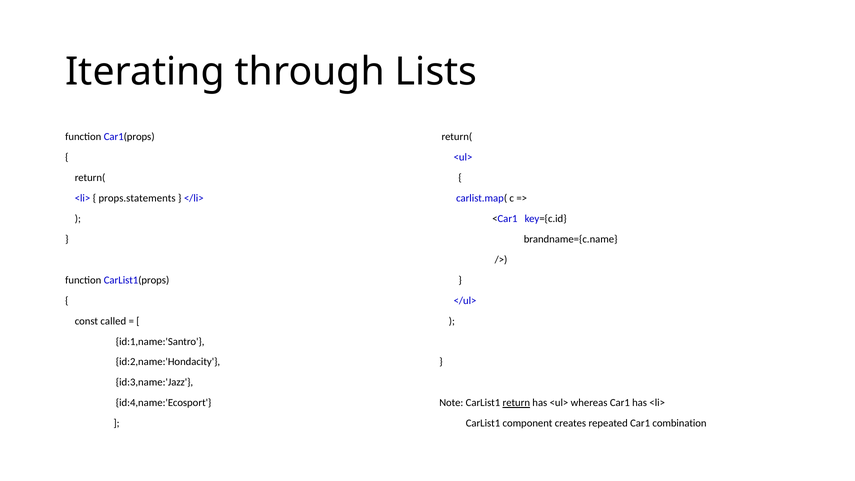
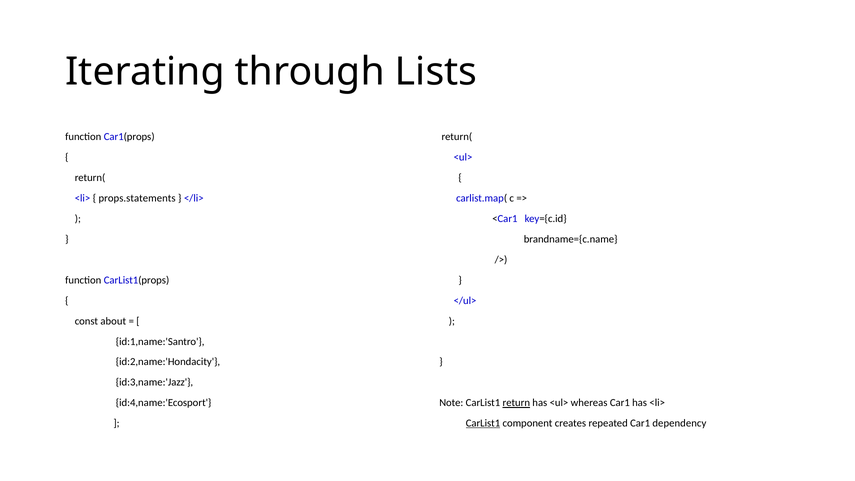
called: called -> about
CarList1 at (483, 423) underline: none -> present
combination: combination -> dependency
